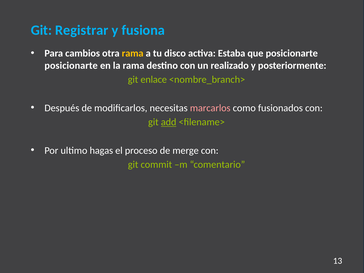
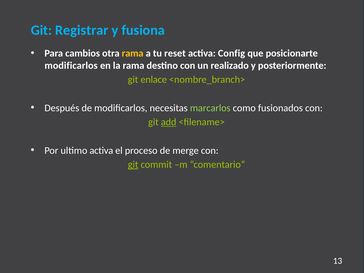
disco: disco -> reset
Estaba: Estaba -> Config
posicionarte at (71, 65): posicionarte -> modificarlos
marcarlos colour: pink -> light green
ultimo hagas: hagas -> activa
git at (133, 165) underline: none -> present
